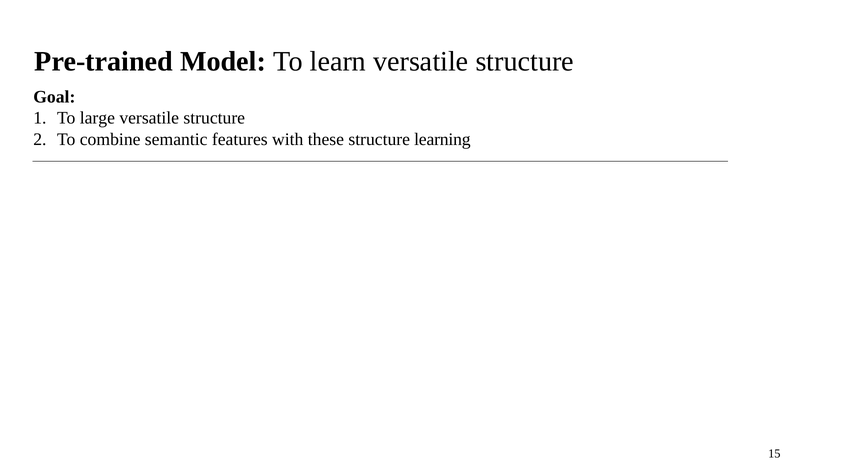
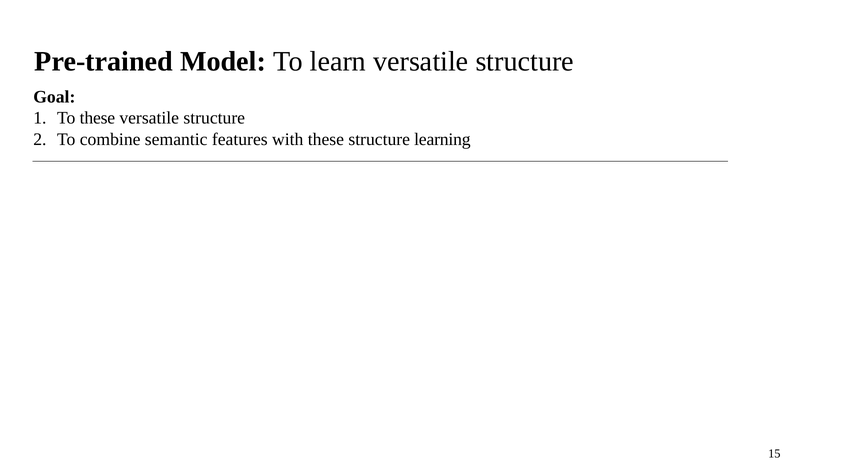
To large: large -> these
